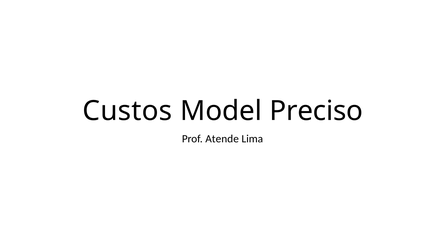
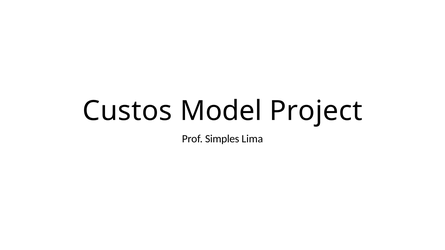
Preciso: Preciso -> Project
Atende: Atende -> Simples
